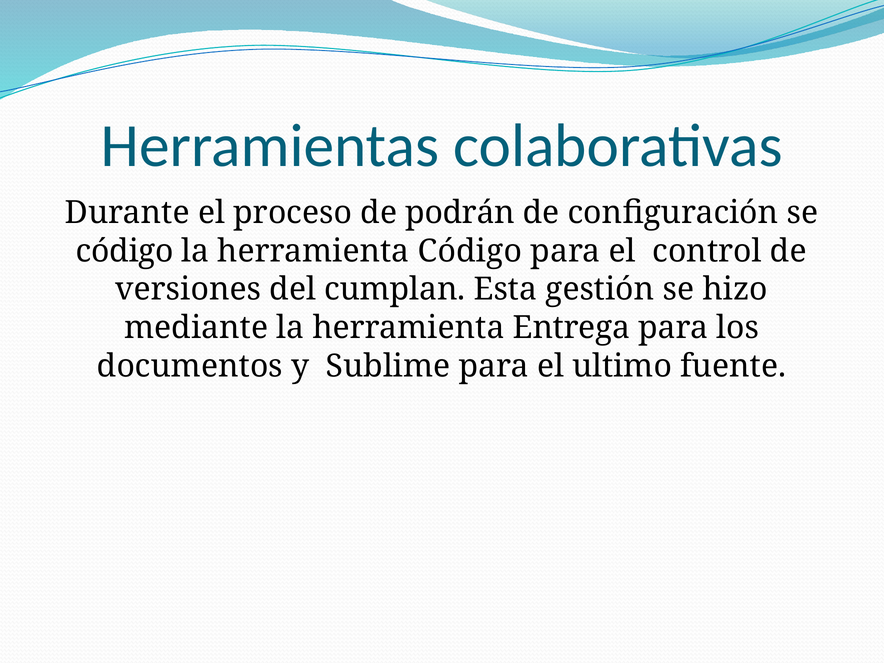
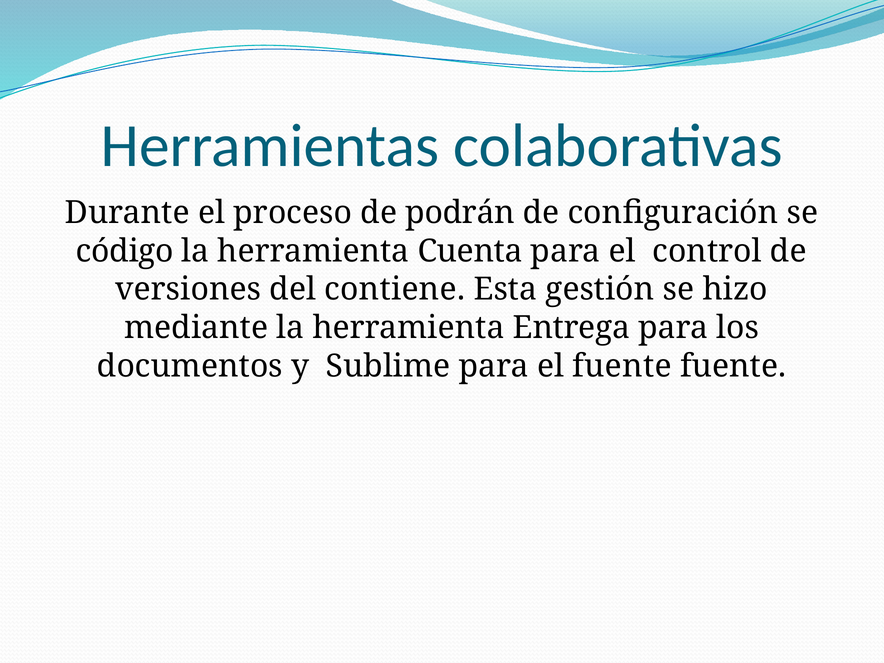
herramienta Código: Código -> Cuenta
cumplan: cumplan -> contiene
el ultimo: ultimo -> fuente
